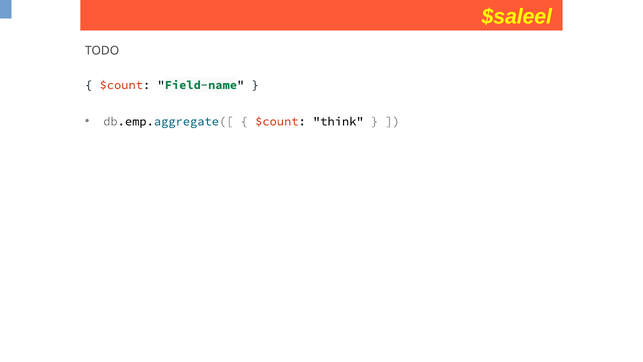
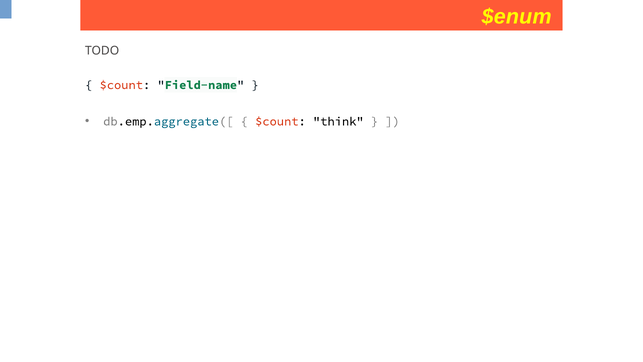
$saleel: $saleel -> $enum
